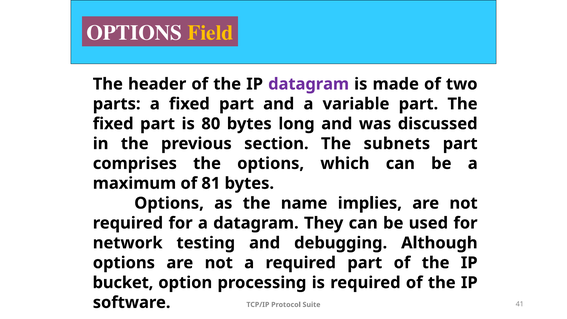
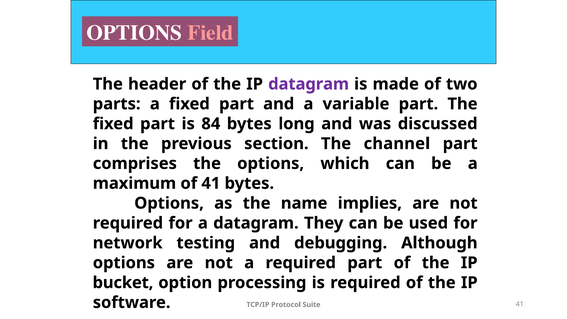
Field colour: yellow -> pink
80: 80 -> 84
subnets: subnets -> channel
of 81: 81 -> 41
